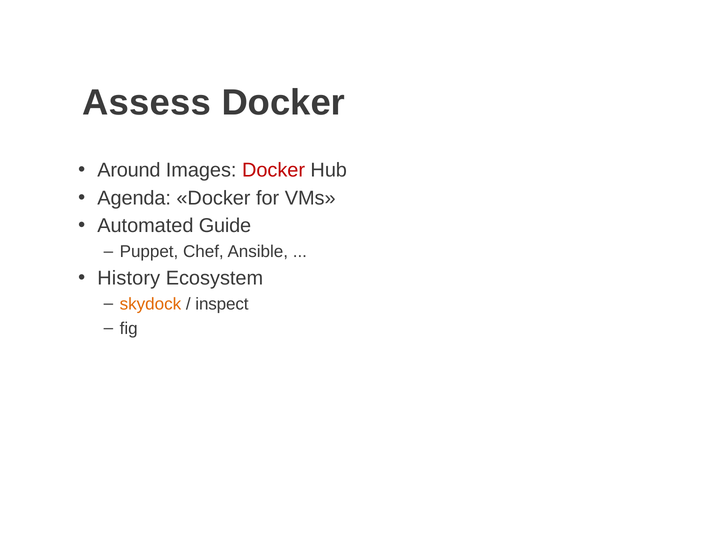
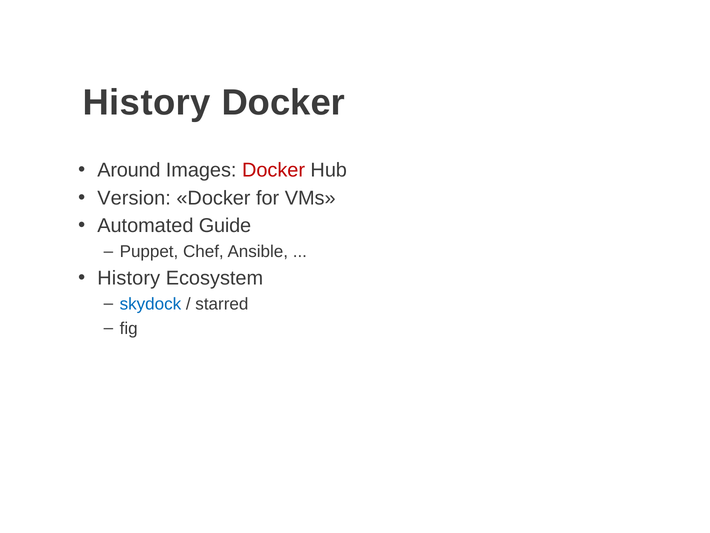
Assess at (147, 102): Assess -> History
Agenda: Agenda -> Version
skydock colour: orange -> blue
inspect: inspect -> starred
